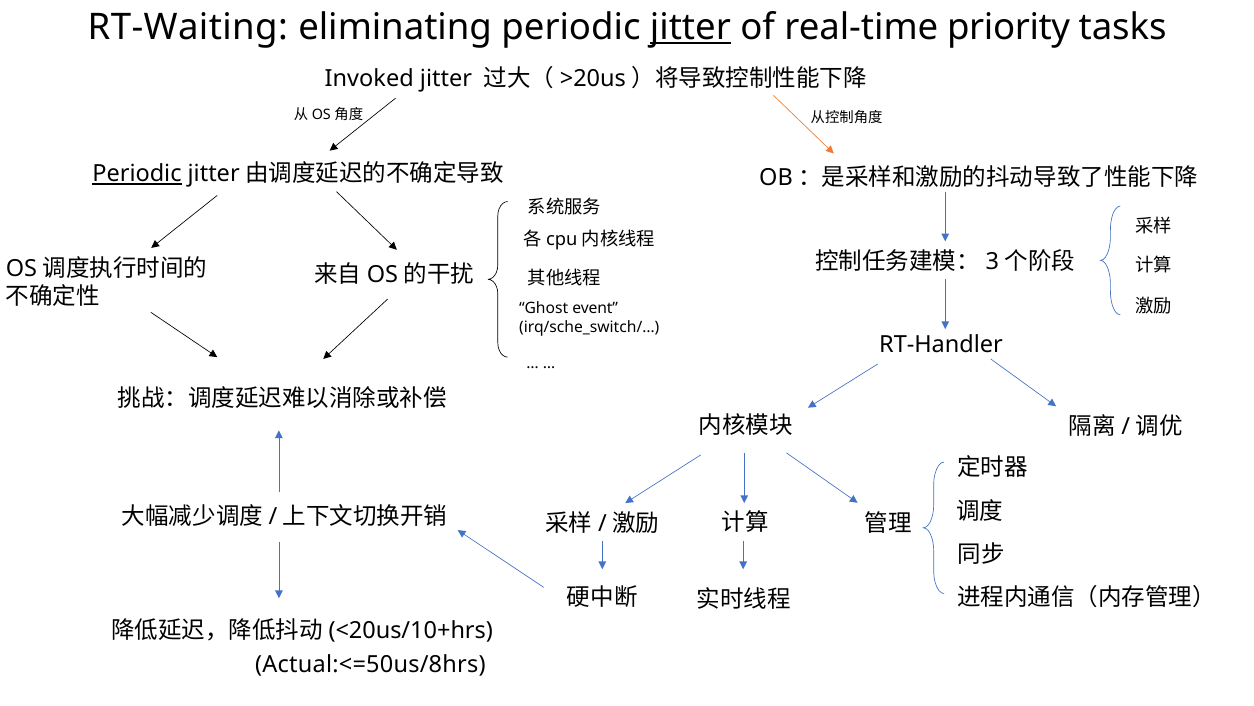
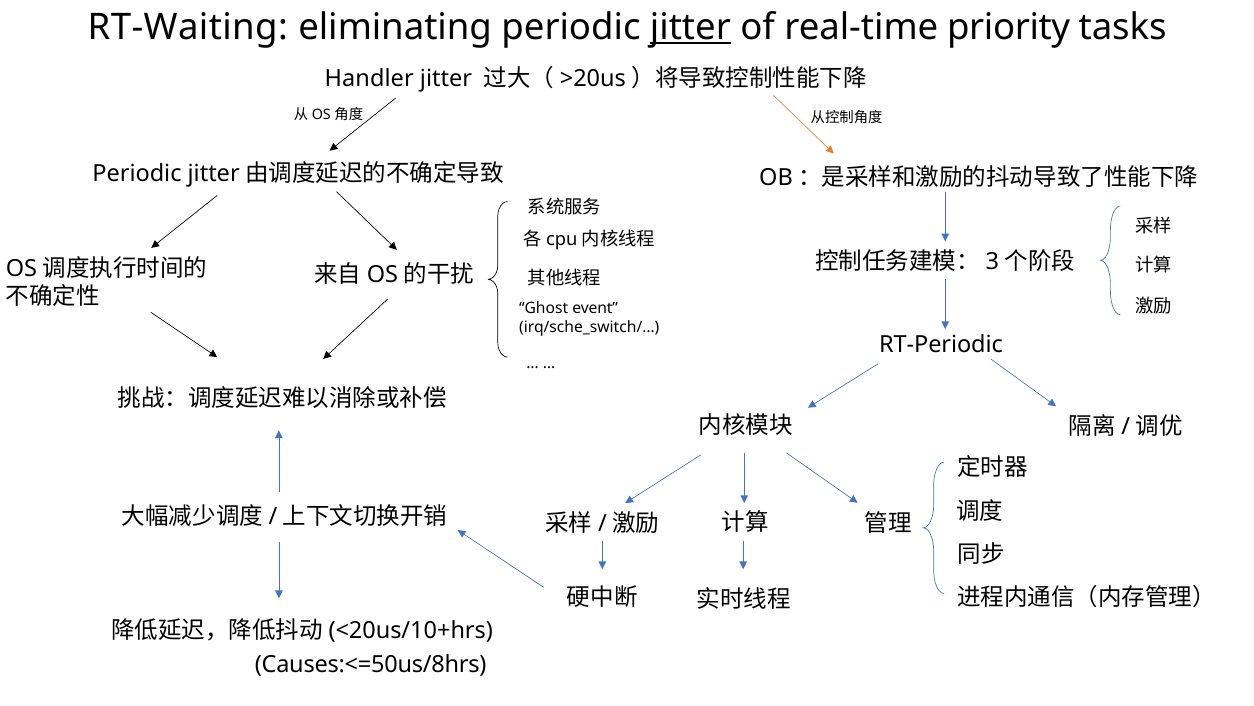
Invoked: Invoked -> Handler
Periodic at (137, 174) underline: present -> none
RT-Handler: RT-Handler -> RT-Periodic
Actual:<=50us/8hrs: Actual:<=50us/8hrs -> Causes:<=50us/8hrs
